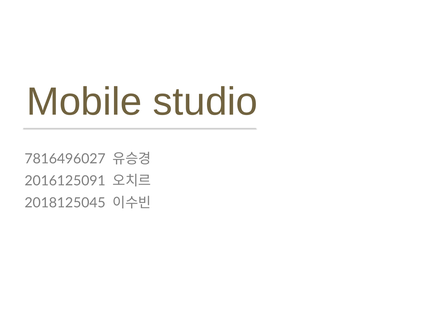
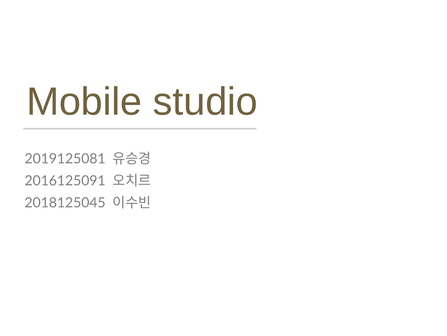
7816496027: 7816496027 -> 2019125081
